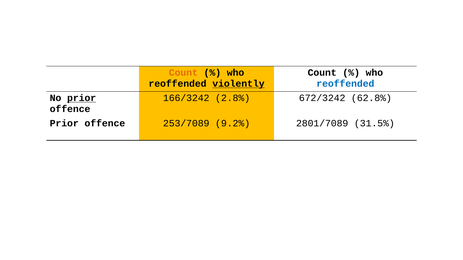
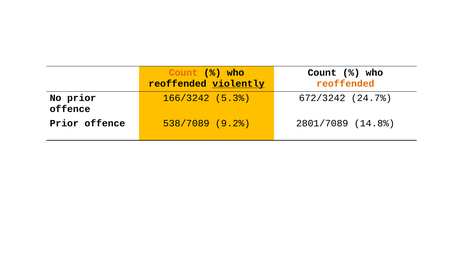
reoffended at (345, 84) colour: blue -> orange
prior at (82, 98) underline: present -> none
2.8%: 2.8% -> 5.3%
62.8%: 62.8% -> 24.7%
253/7089: 253/7089 -> 538/7089
31.5%: 31.5% -> 14.8%
